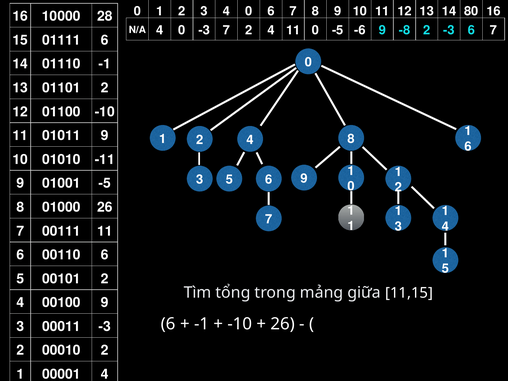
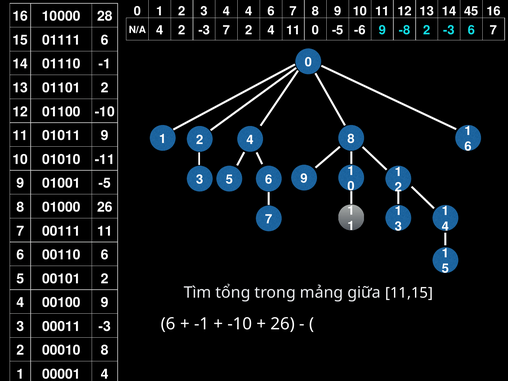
3 4 0: 0 -> 4
80: 80 -> 45
N/A 4 0: 0 -> 2
2 at (105, 350): 2 -> 8
